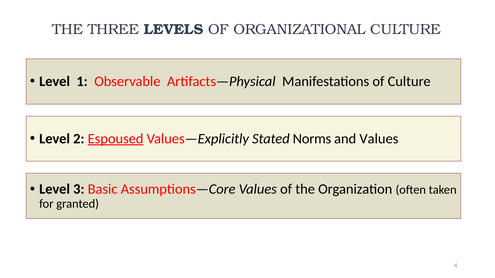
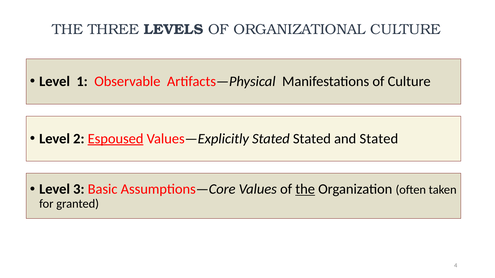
Stated Norms: Norms -> Stated
and Values: Values -> Stated
the at (305, 189) underline: none -> present
